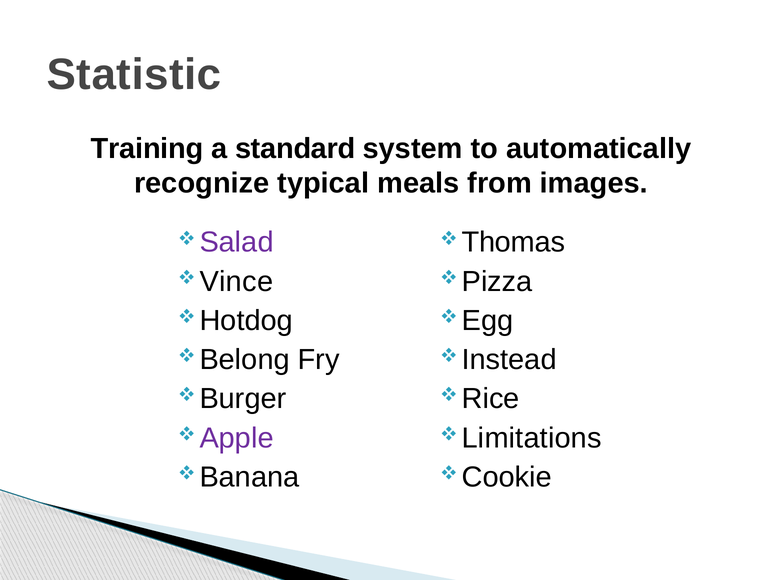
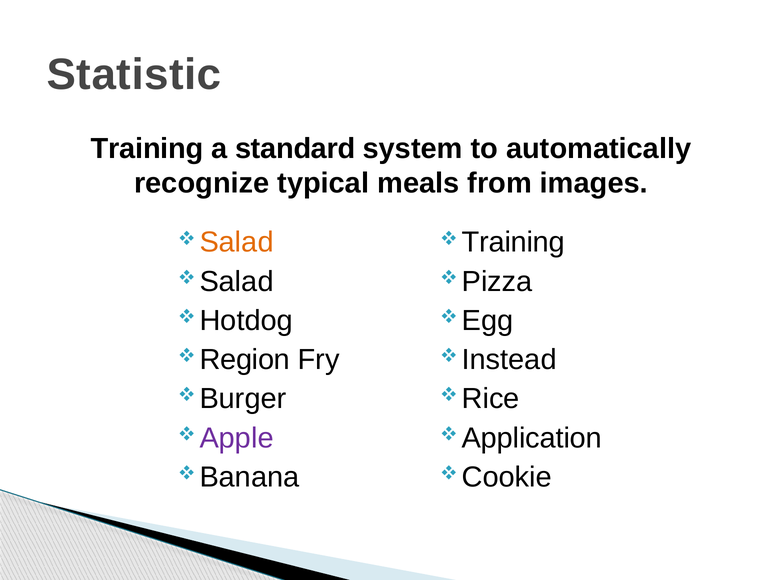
Salad at (237, 242) colour: purple -> orange
Thomas at (513, 242): Thomas -> Training
Vince at (236, 281): Vince -> Salad
Belong: Belong -> Region
Limitations: Limitations -> Application
